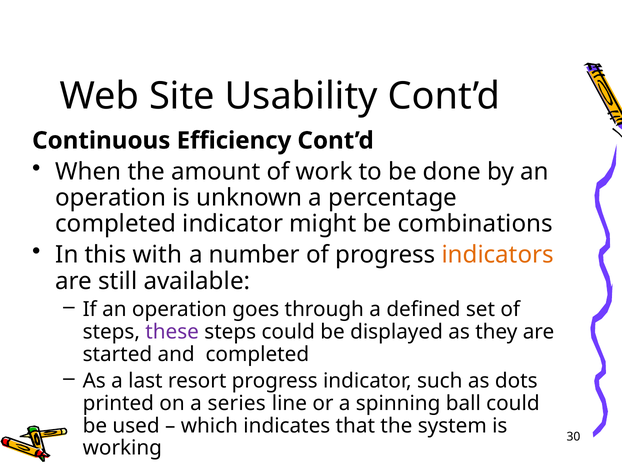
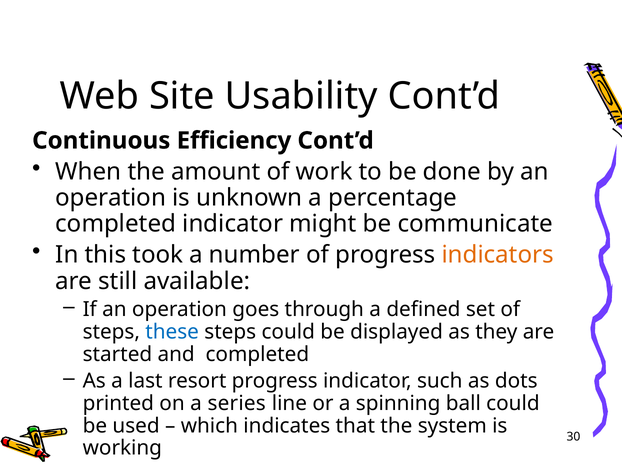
combinations: combinations -> communicate
with: with -> took
these colour: purple -> blue
